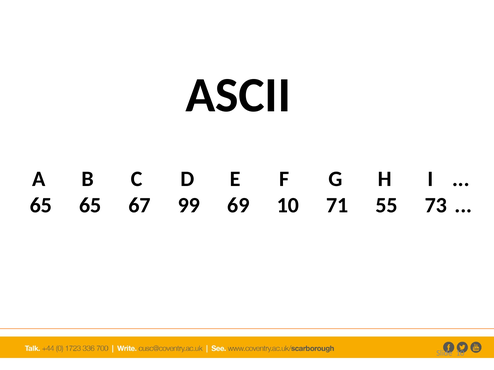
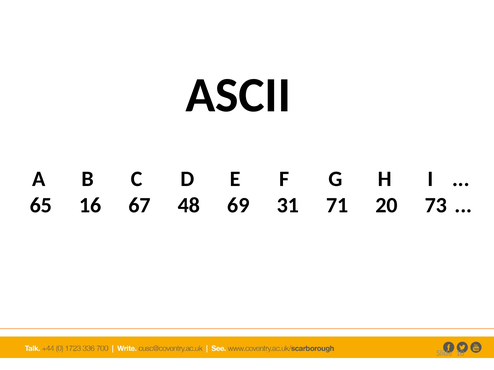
65 65: 65 -> 16
99: 99 -> 48
69 10: 10 -> 31
55: 55 -> 20
